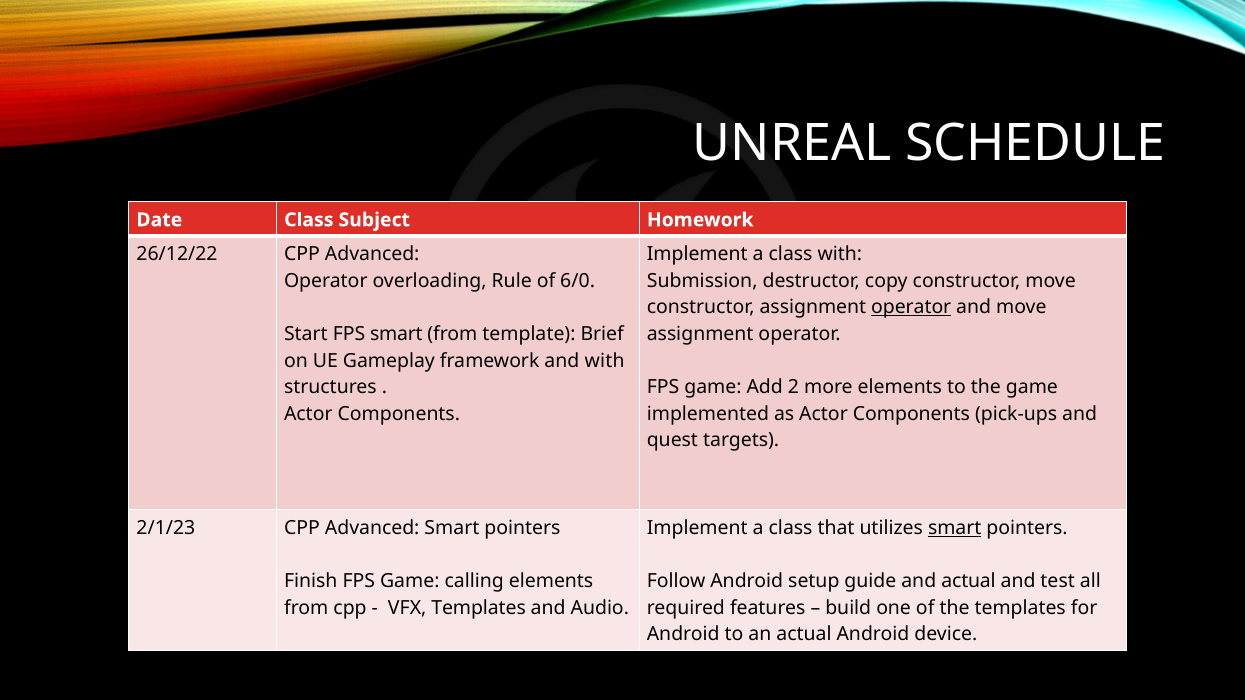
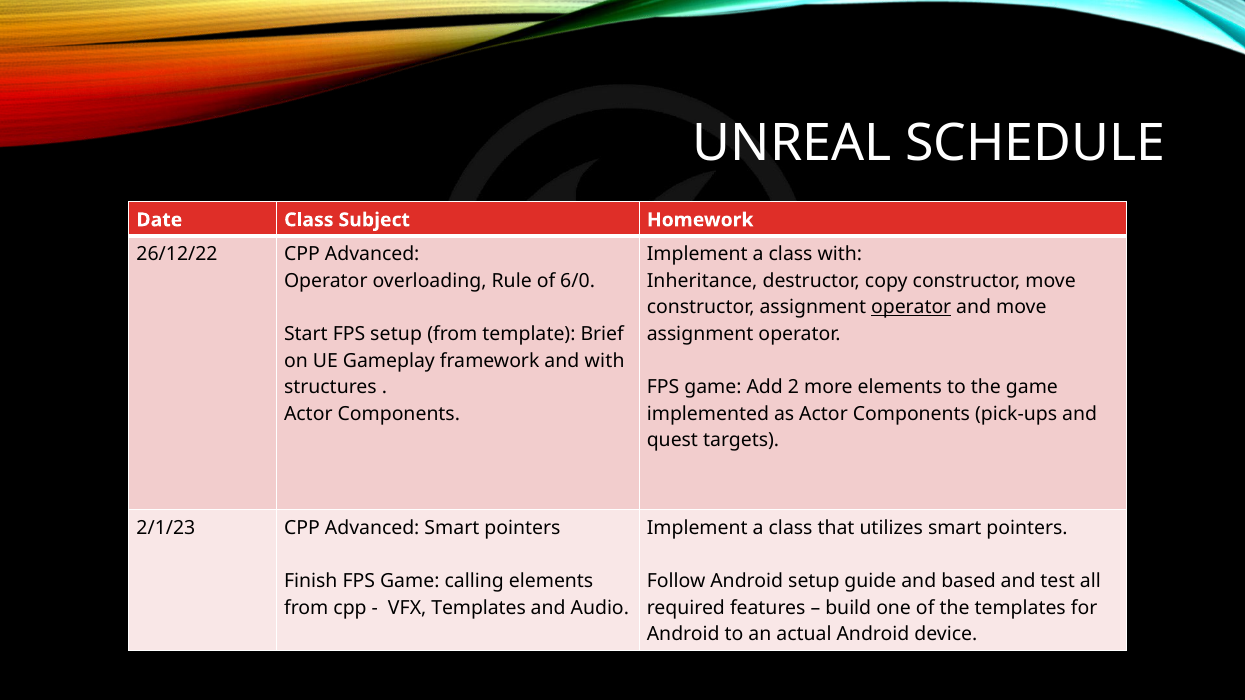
Submission: Submission -> Inheritance
FPS smart: smart -> setup
smart at (955, 528) underline: present -> none
and actual: actual -> based
